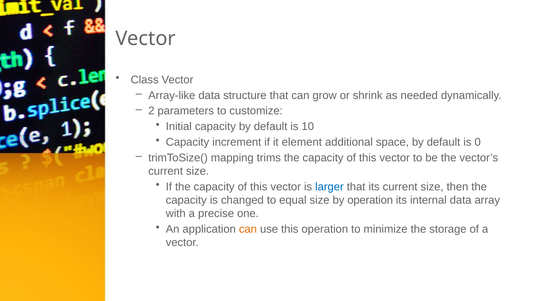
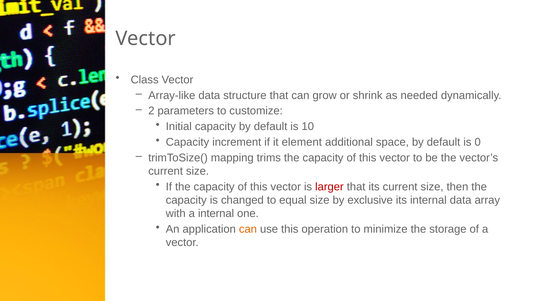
larger colour: blue -> red
by operation: operation -> exclusive
a precise: precise -> internal
